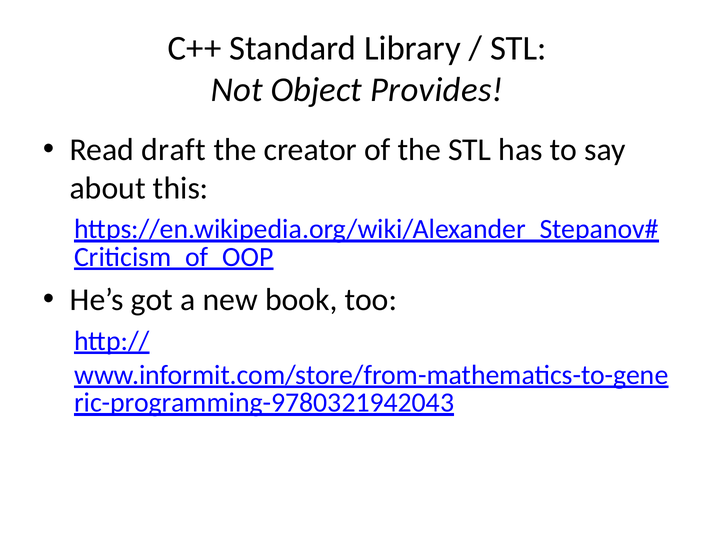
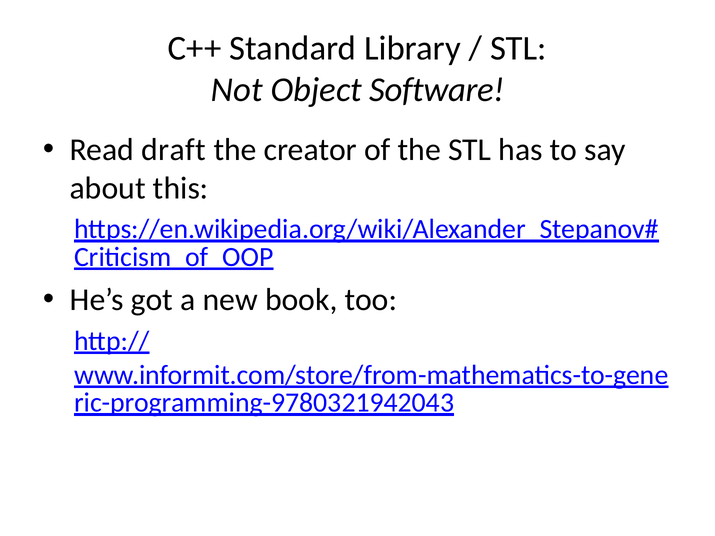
Provides: Provides -> Software
